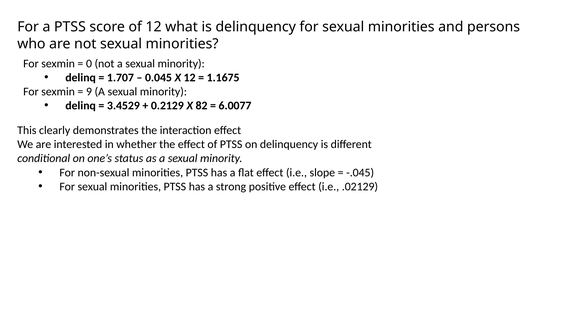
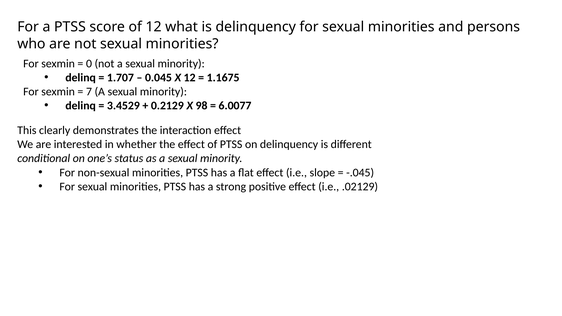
9: 9 -> 7
82: 82 -> 98
